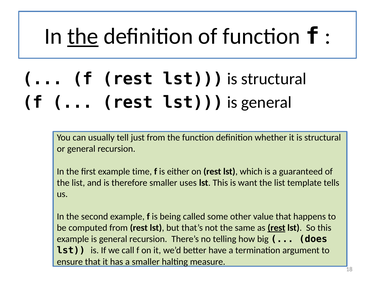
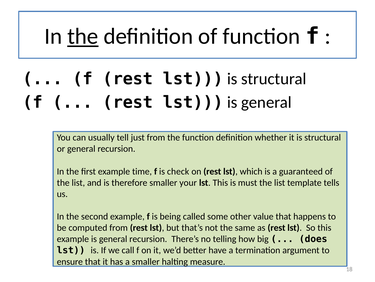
either: either -> check
uses: uses -> your
want: want -> must
rest at (277, 227) underline: present -> none
